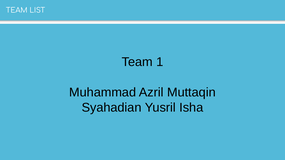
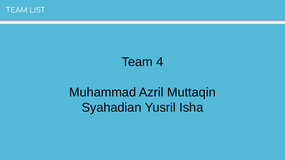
1: 1 -> 4
